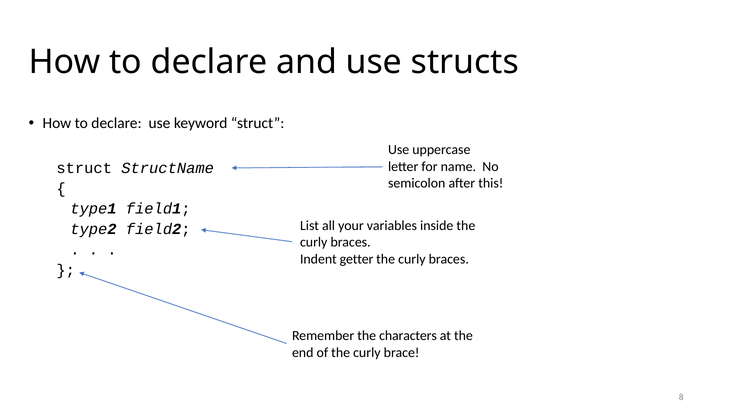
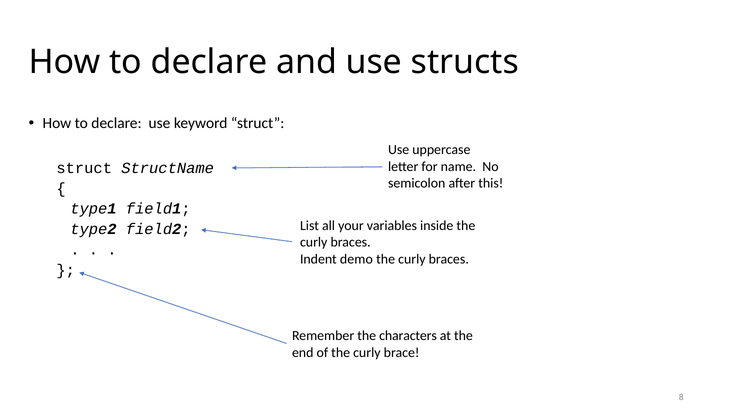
getter: getter -> demo
